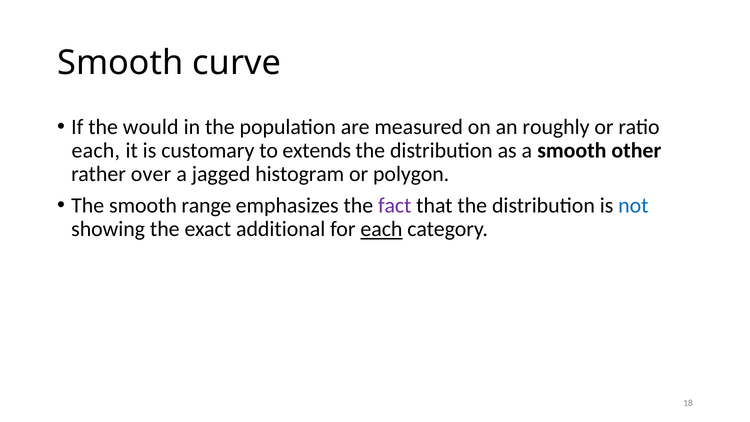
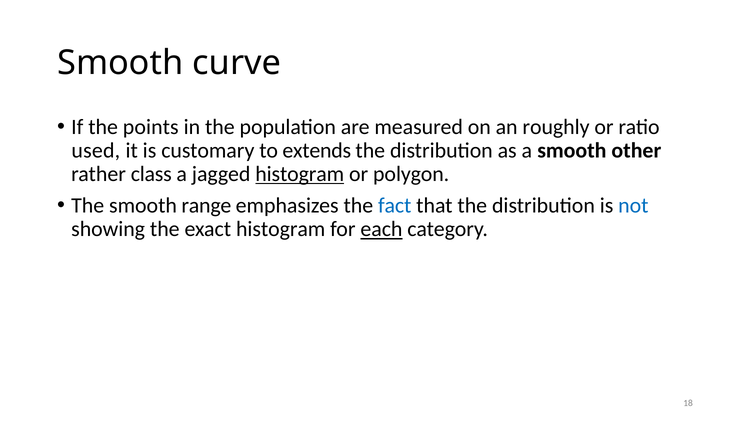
would: would -> points
each at (96, 150): each -> used
over: over -> class
histogram at (300, 174) underline: none -> present
fact colour: purple -> blue
exact additional: additional -> histogram
